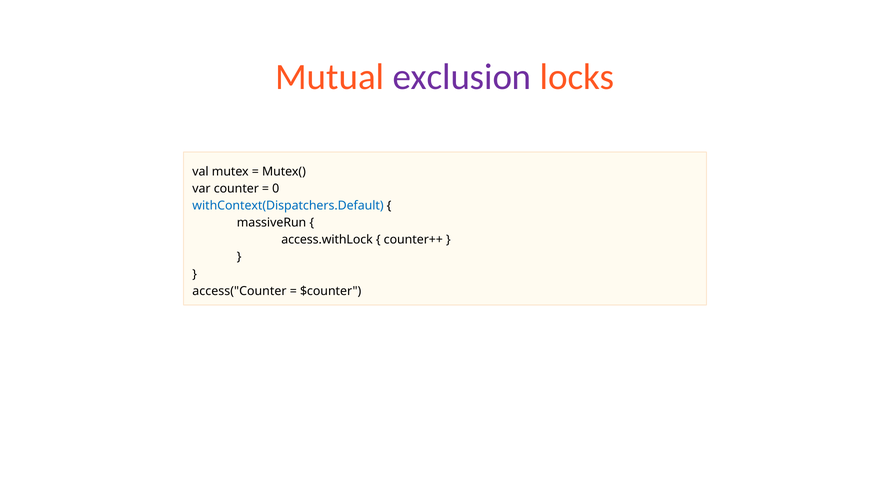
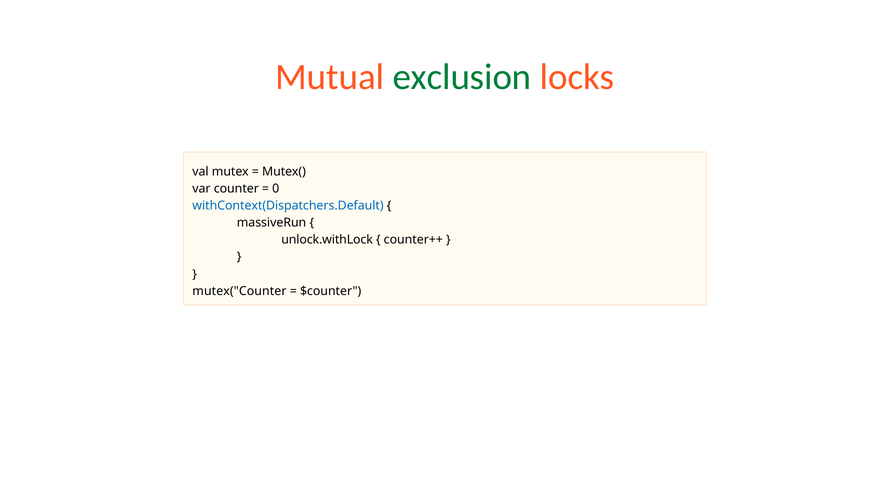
exclusion colour: purple -> green
access.withLock: access.withLock -> unlock.withLock
access("Counter: access("Counter -> mutex("Counter
